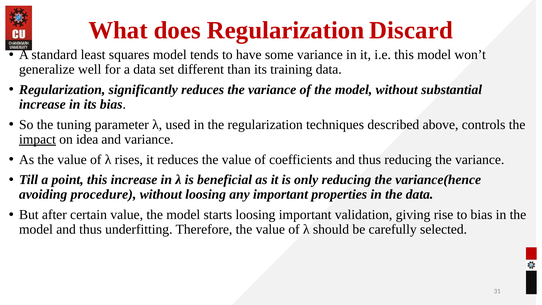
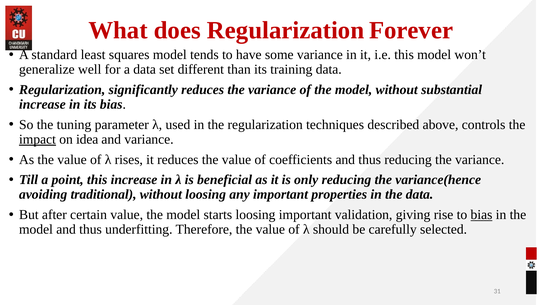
Discard: Discard -> Forever
procedure: procedure -> traditional
bias at (481, 215) underline: none -> present
